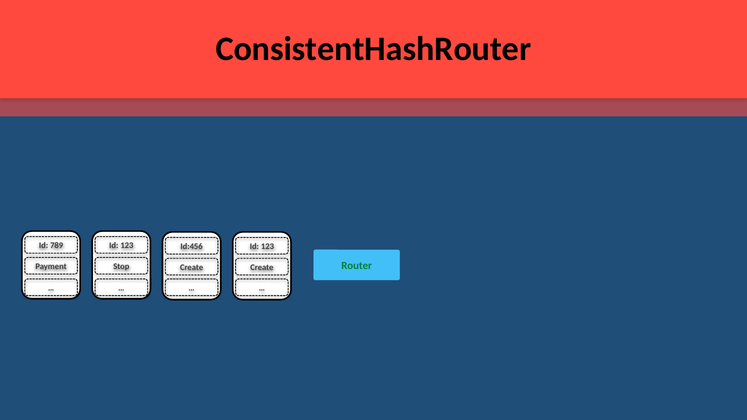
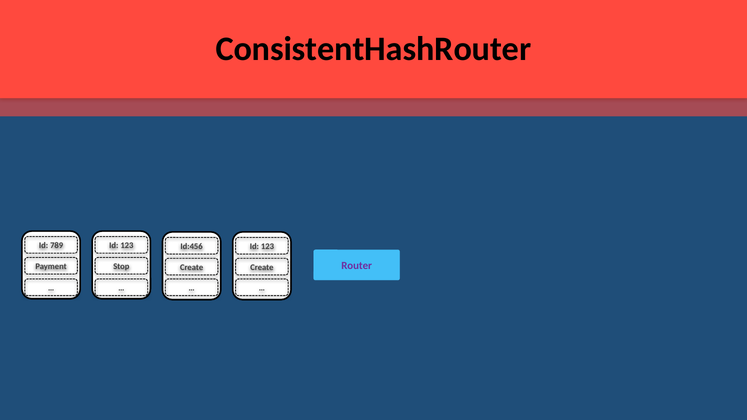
Router colour: green -> purple
